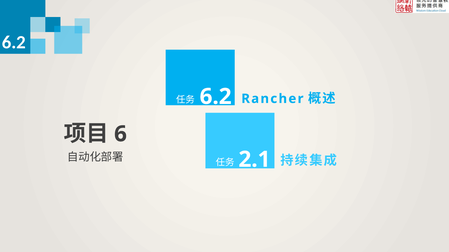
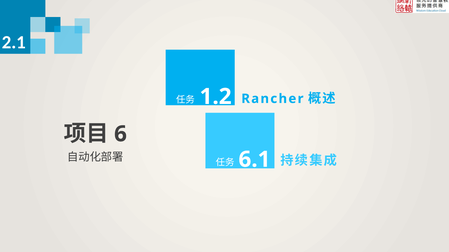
6.2 at (14, 42): 6.2 -> 2.1
6.2 at (216, 97): 6.2 -> 1.2
2.1: 2.1 -> 6.1
